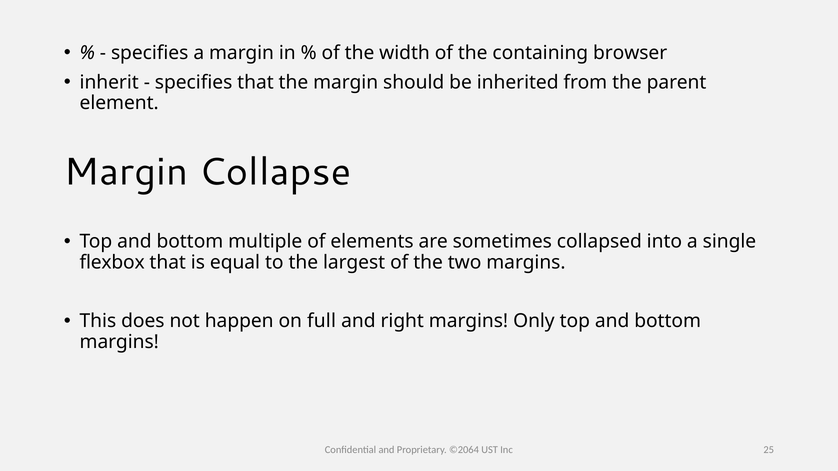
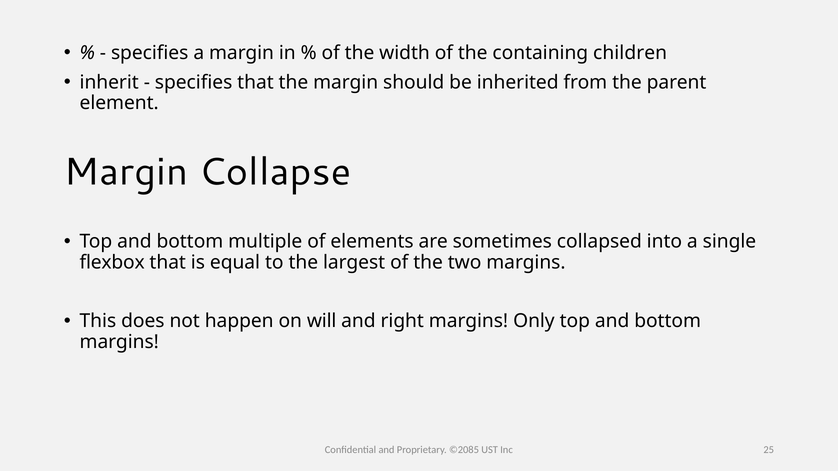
browser: browser -> children
full: full -> will
©2064: ©2064 -> ©2085
